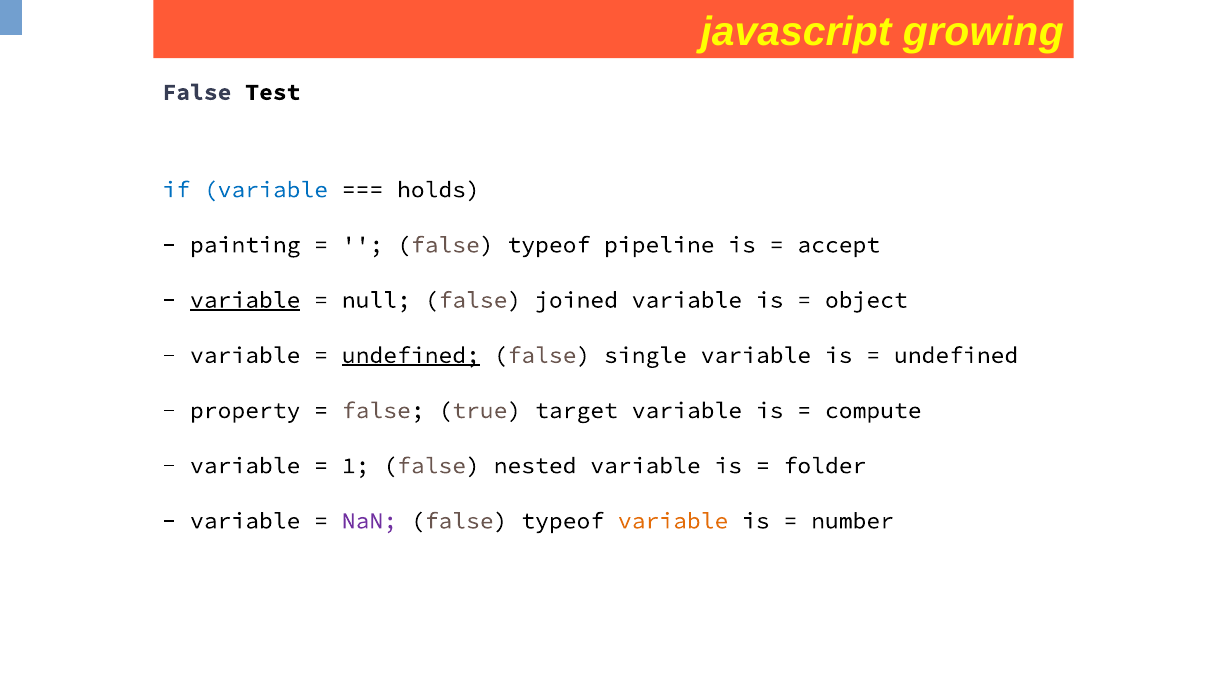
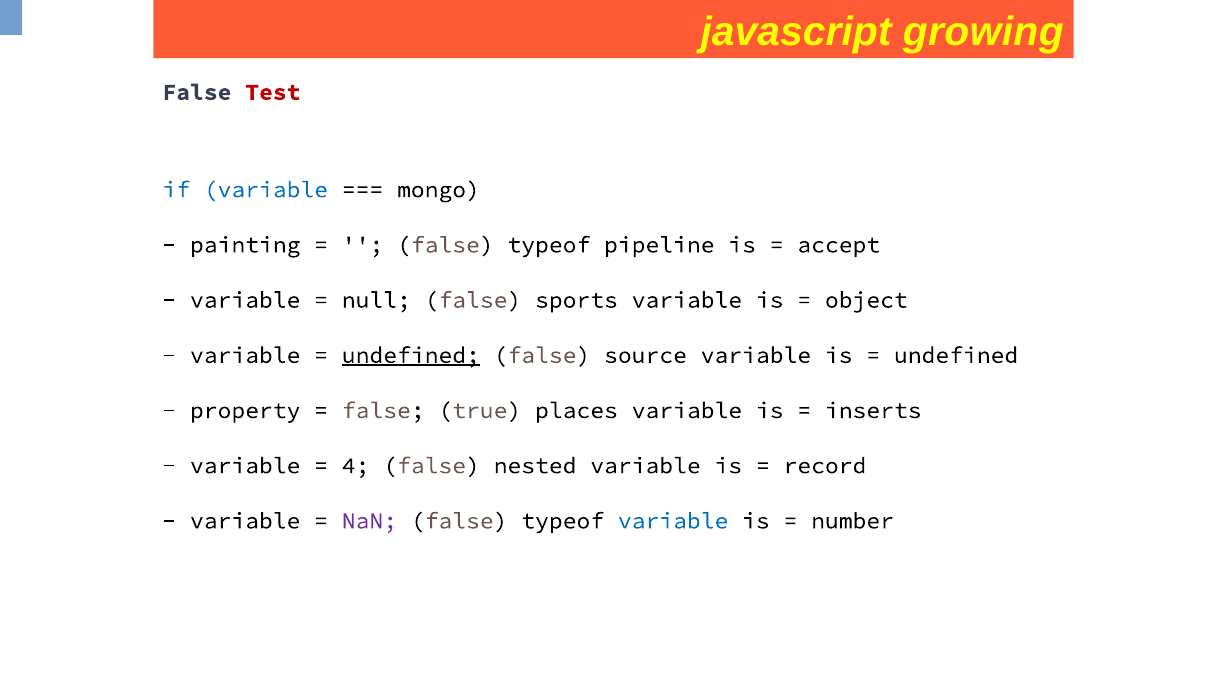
Test colour: black -> red
holds: holds -> mongo
variable at (245, 300) underline: present -> none
joined: joined -> sports
single: single -> source
target: target -> places
compute: compute -> inserts
1: 1 -> 4
folder: folder -> record
variable at (673, 521) colour: orange -> blue
